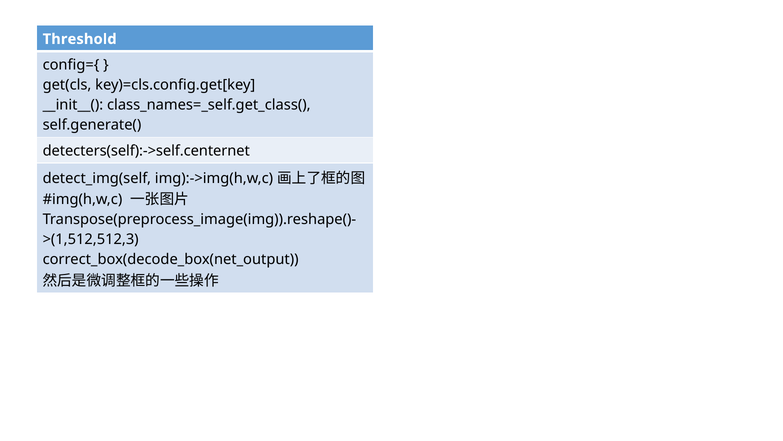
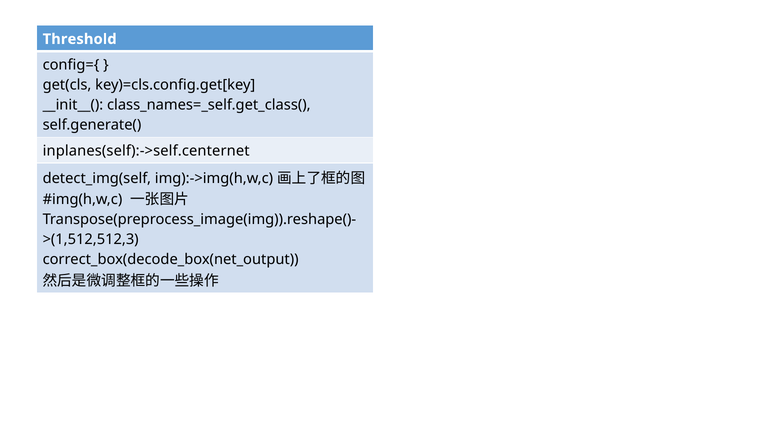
detecters(self):->self.centernet: detecters(self):->self.centernet -> inplanes(self):->self.centernet
